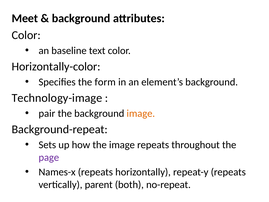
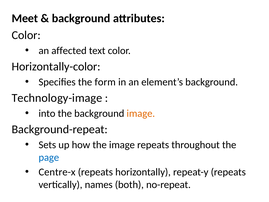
baseline: baseline -> affected
pair: pair -> into
page colour: purple -> blue
Names-x: Names-x -> Centre-x
parent: parent -> names
